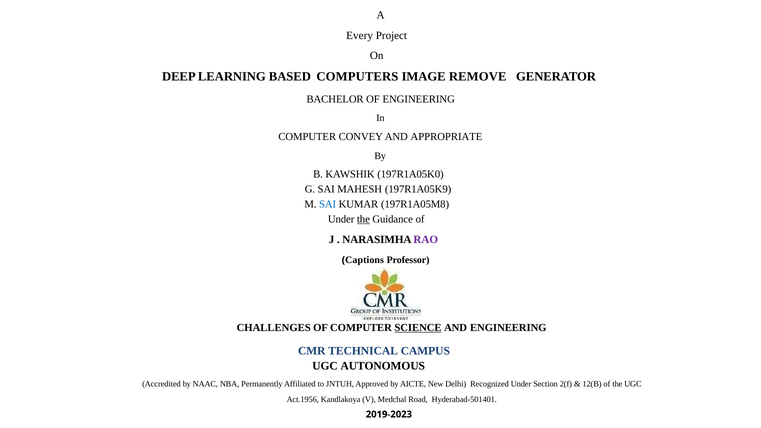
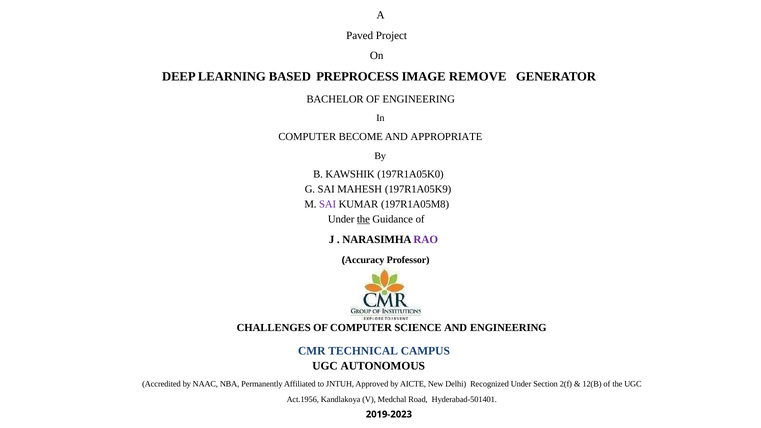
Every: Every -> Paved
COMPUTERS: COMPUTERS -> PREPROCESS
CONVEY: CONVEY -> BECOME
SAI at (328, 204) colour: blue -> purple
Captions: Captions -> Accuracy
SCIENCE underline: present -> none
